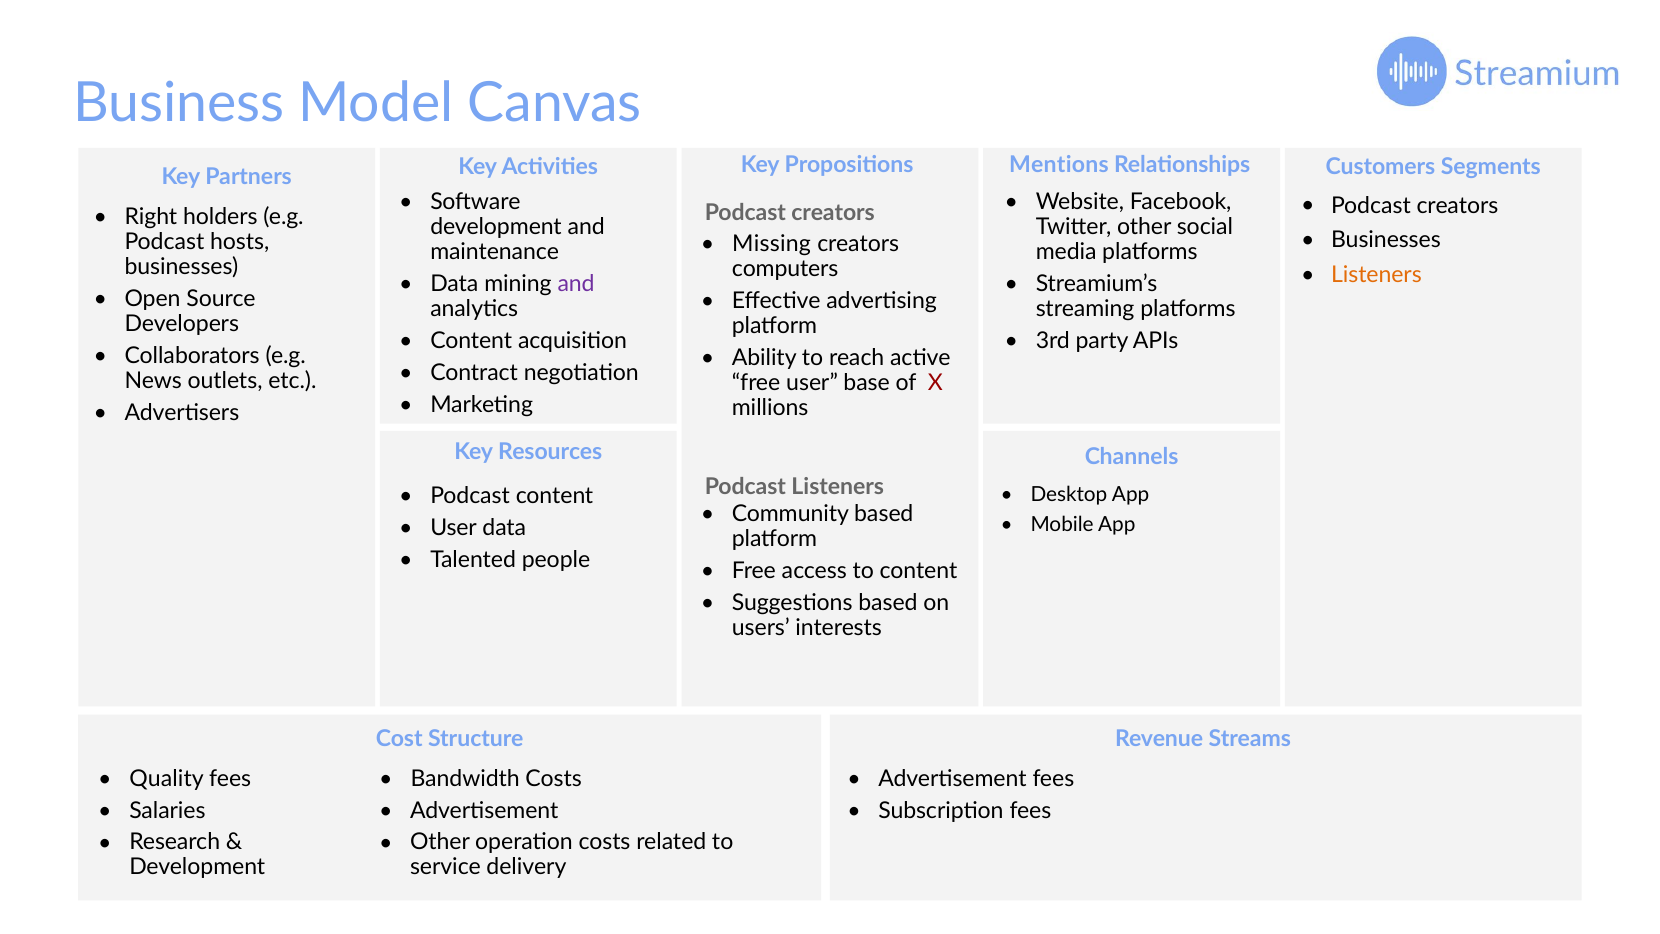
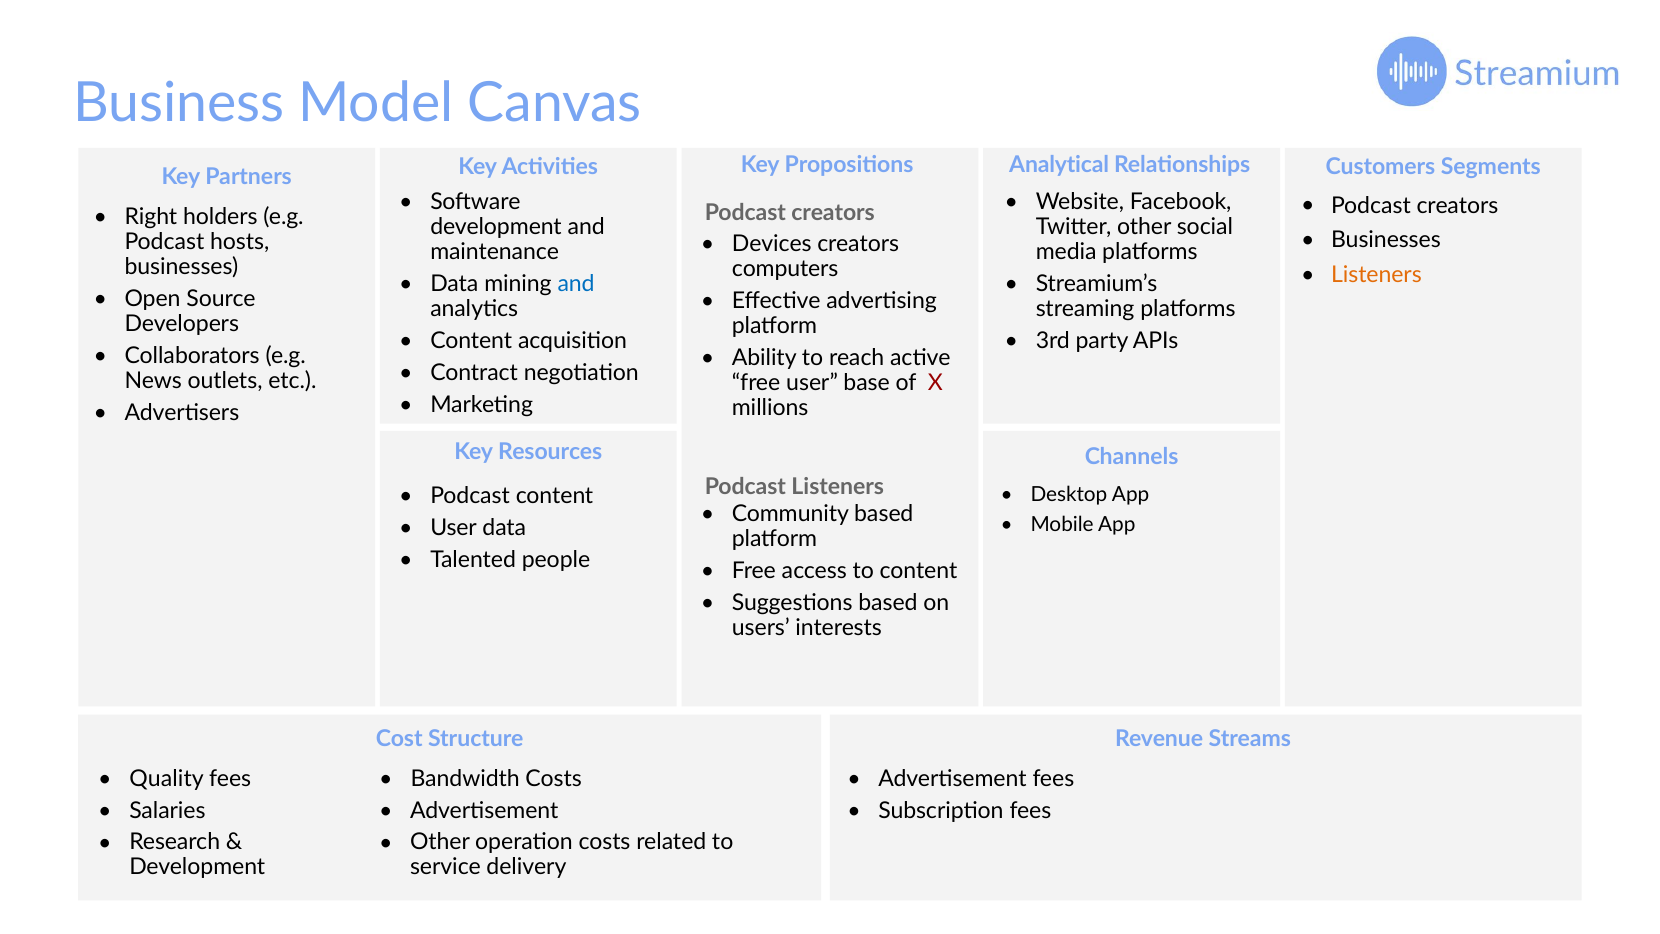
Mentions: Mentions -> Analytical
Missing: Missing -> Devices
and at (576, 284) colour: purple -> blue
